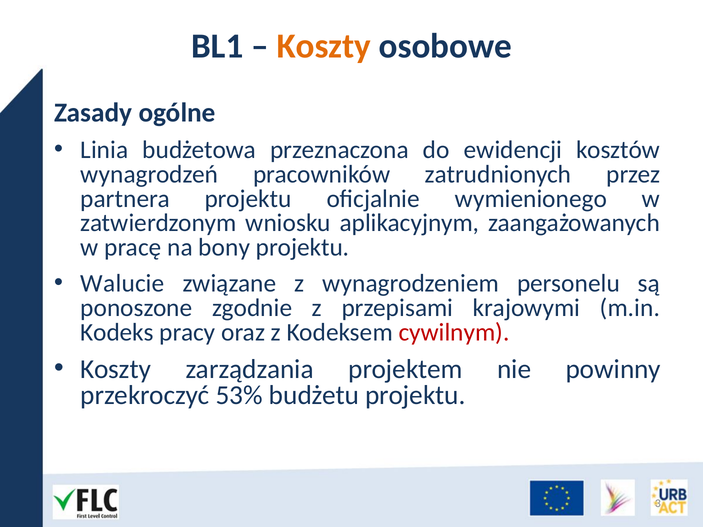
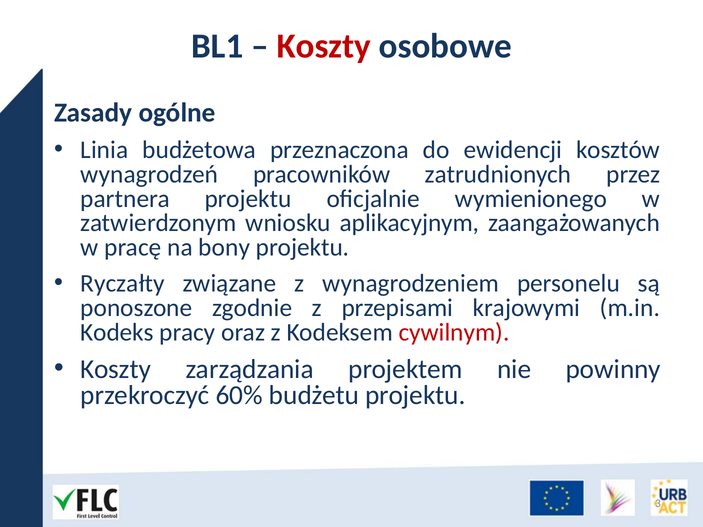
Koszty at (324, 46) colour: orange -> red
Walucie: Walucie -> Ryczałty
53%: 53% -> 60%
